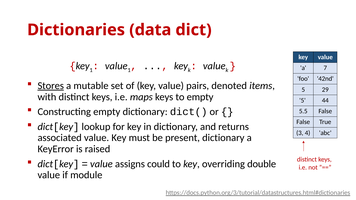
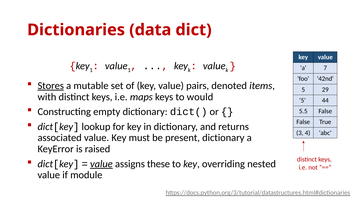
to empty: empty -> would
value at (101, 164) underline: none -> present
could: could -> these
double: double -> nested
